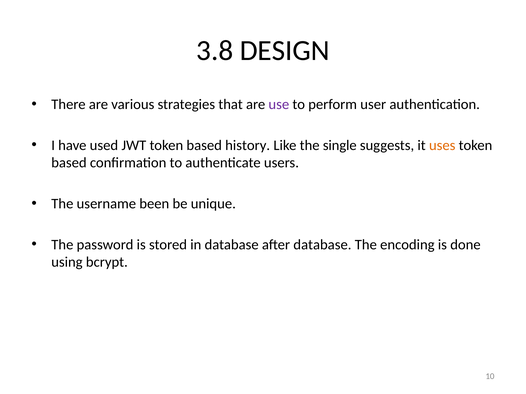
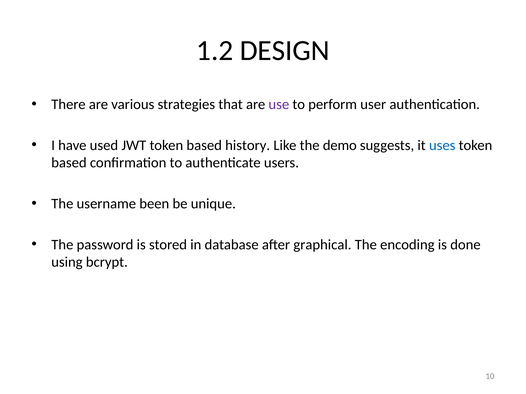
3.8: 3.8 -> 1.2
single: single -> demo
uses colour: orange -> blue
after database: database -> graphical
